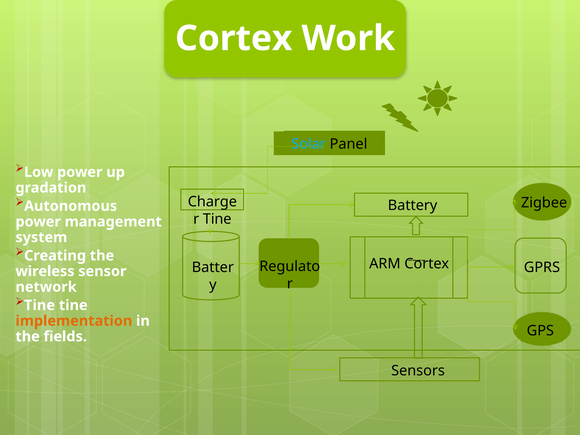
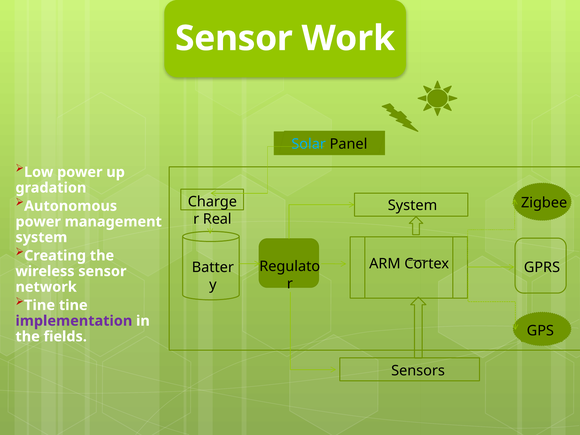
Cortex at (234, 38): Cortex -> Sensor
Battery at (413, 205): Battery -> System
Tine at (217, 219): Tine -> Real
implementation colour: orange -> purple
